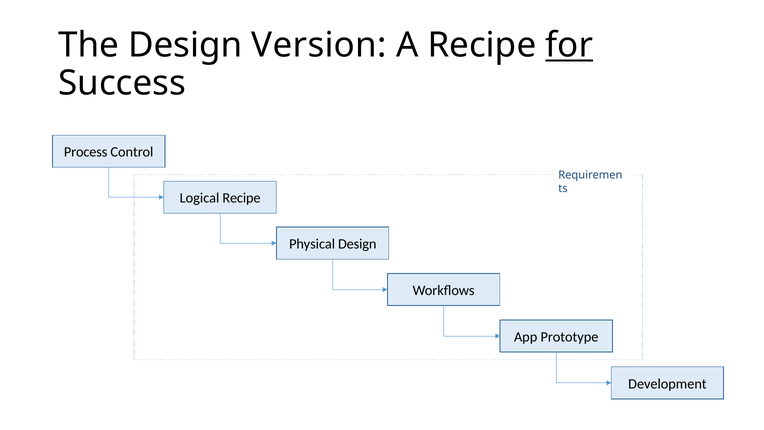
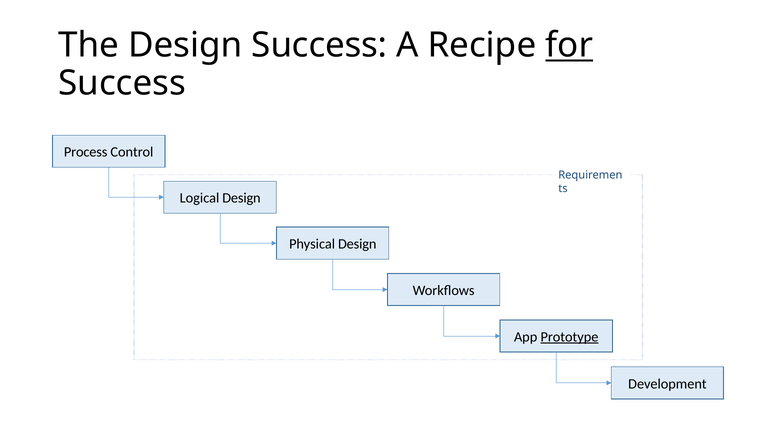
Design Version: Version -> Success
Logical Recipe: Recipe -> Design
Prototype underline: none -> present
